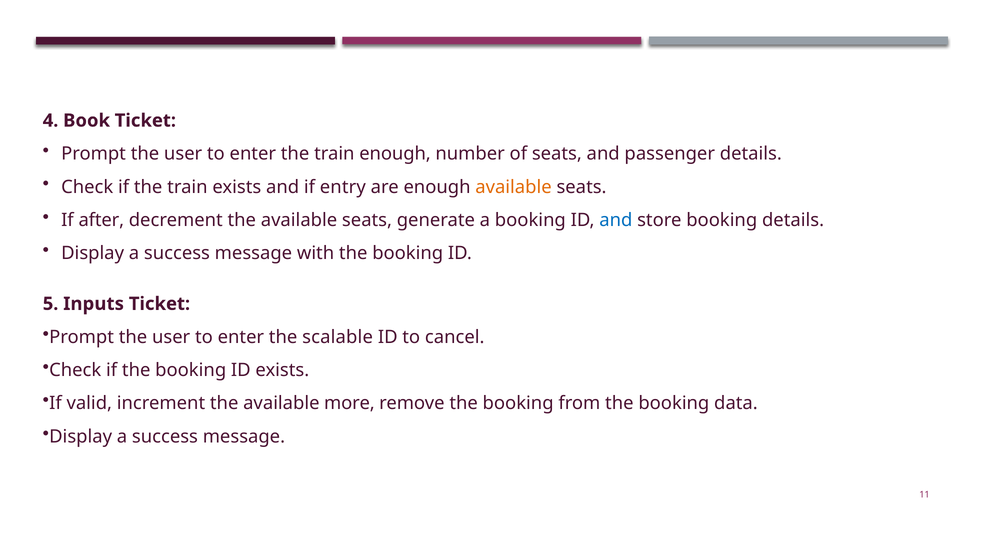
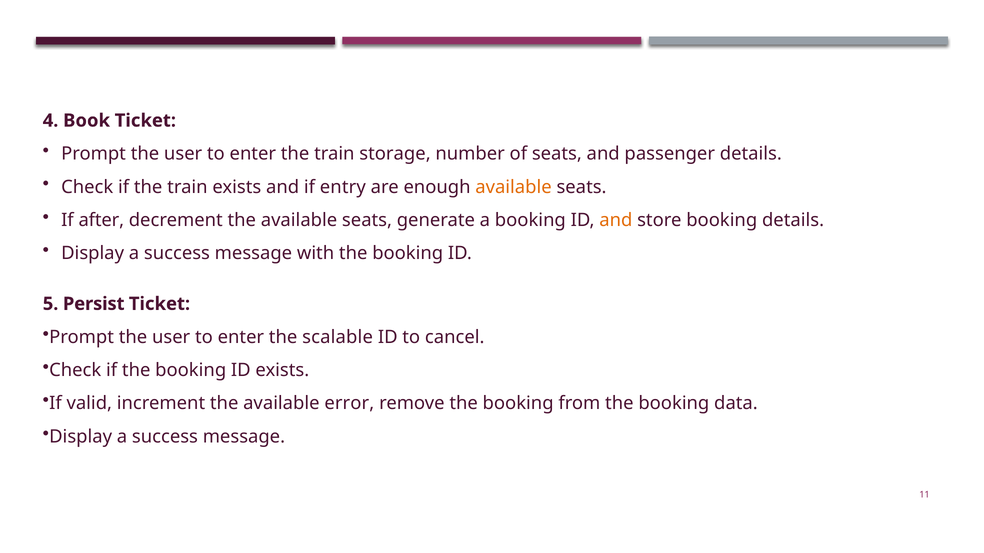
train enough: enough -> storage
and at (616, 220) colour: blue -> orange
Inputs: Inputs -> Persist
more: more -> error
